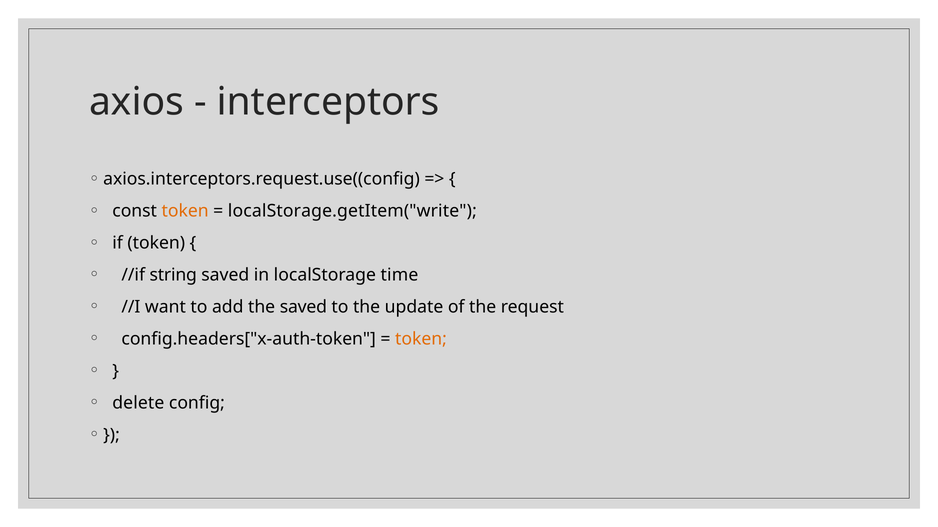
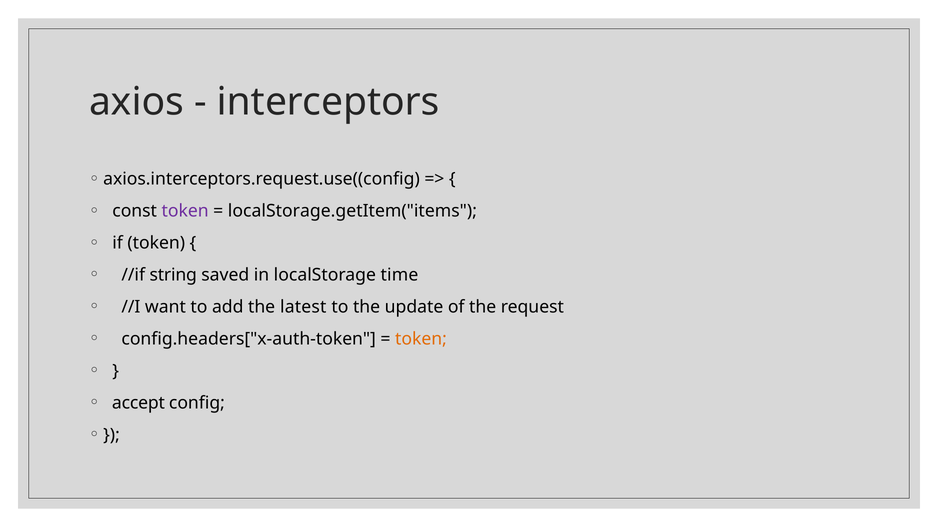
token at (185, 211) colour: orange -> purple
localStorage.getItem("write: localStorage.getItem("write -> localStorage.getItem("items
the saved: saved -> latest
delete: delete -> accept
